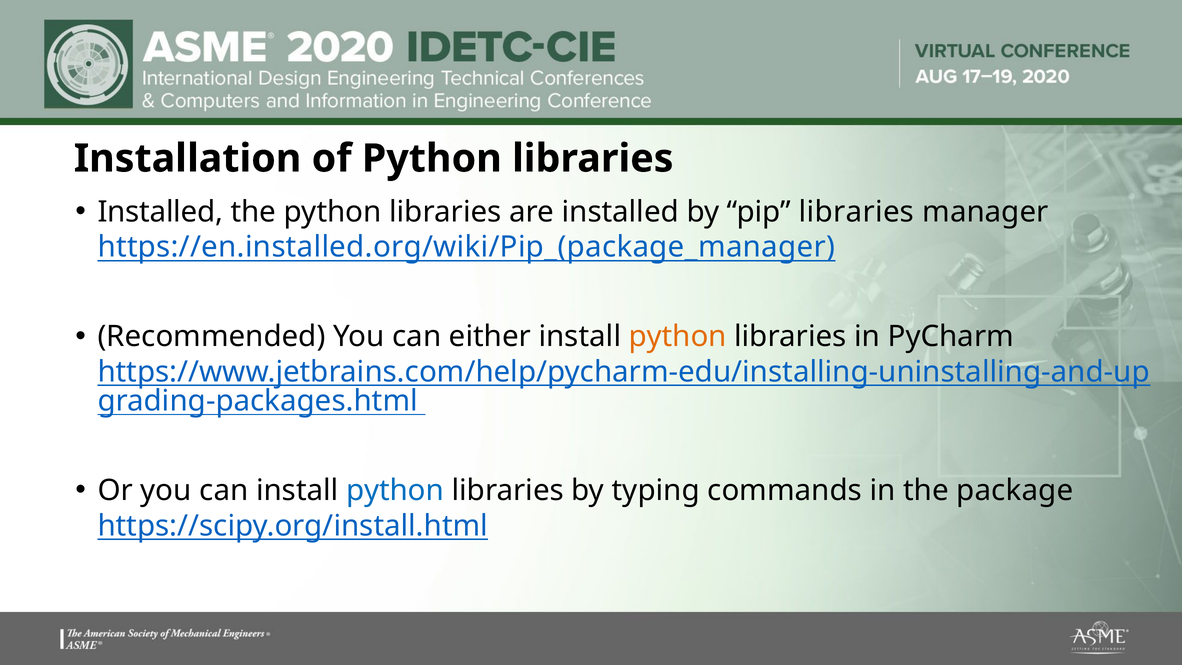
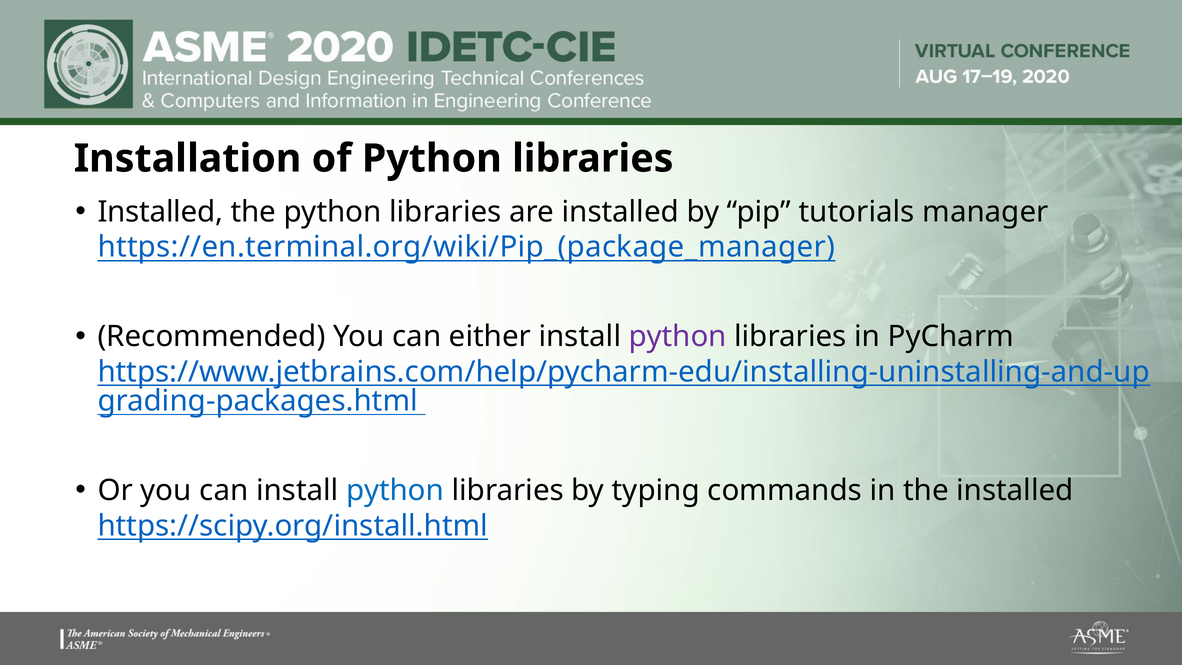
pip libraries: libraries -> tutorials
https://en.installed.org/wiki/Pip_(package_manager: https://en.installed.org/wiki/Pip_(package_manager -> https://en.terminal.org/wiki/Pip_(package_manager
python at (678, 337) colour: orange -> purple
the package: package -> installed
